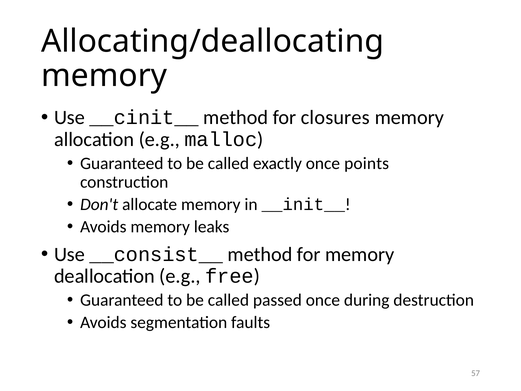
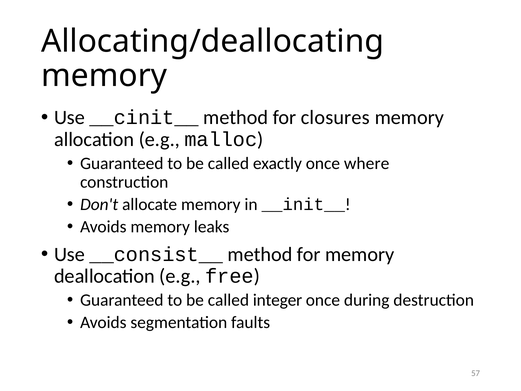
points: points -> where
passed: passed -> integer
